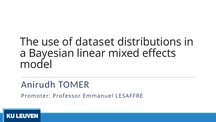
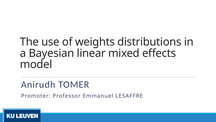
dataset: dataset -> weights
